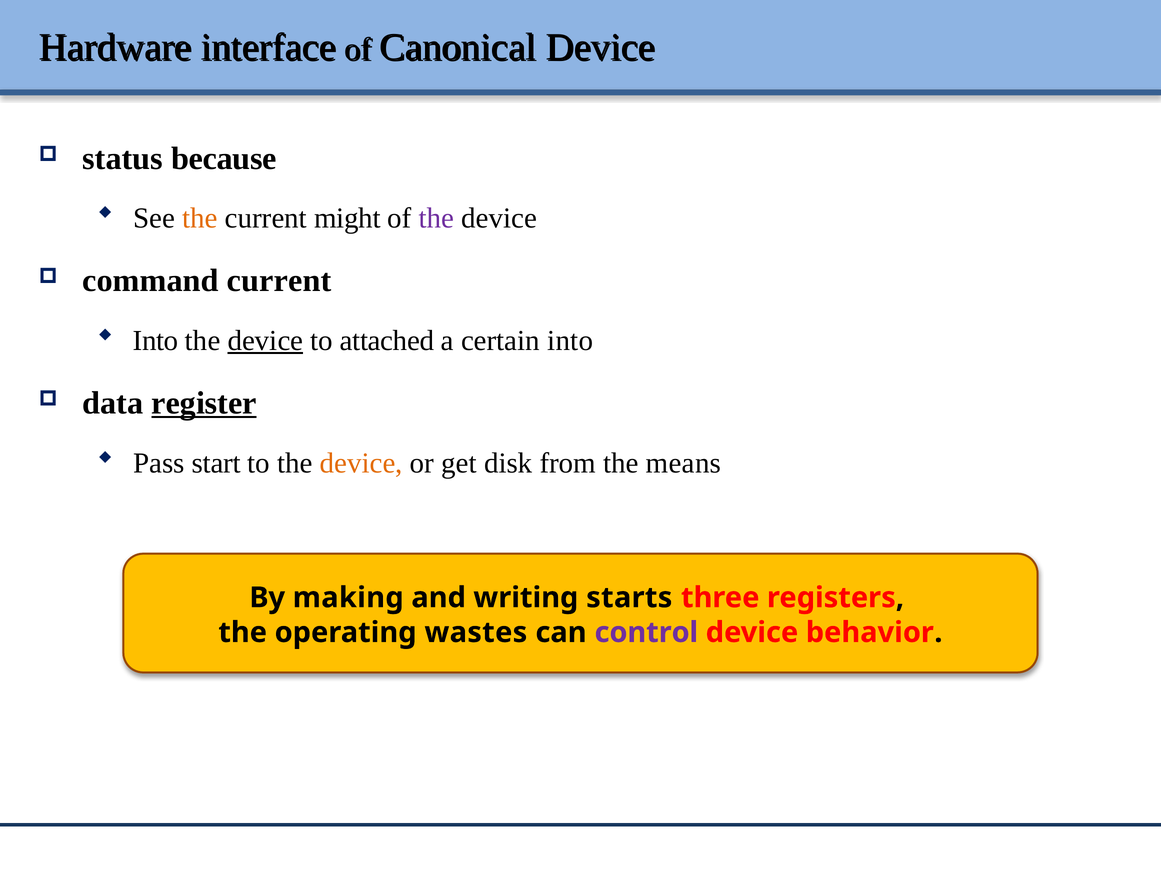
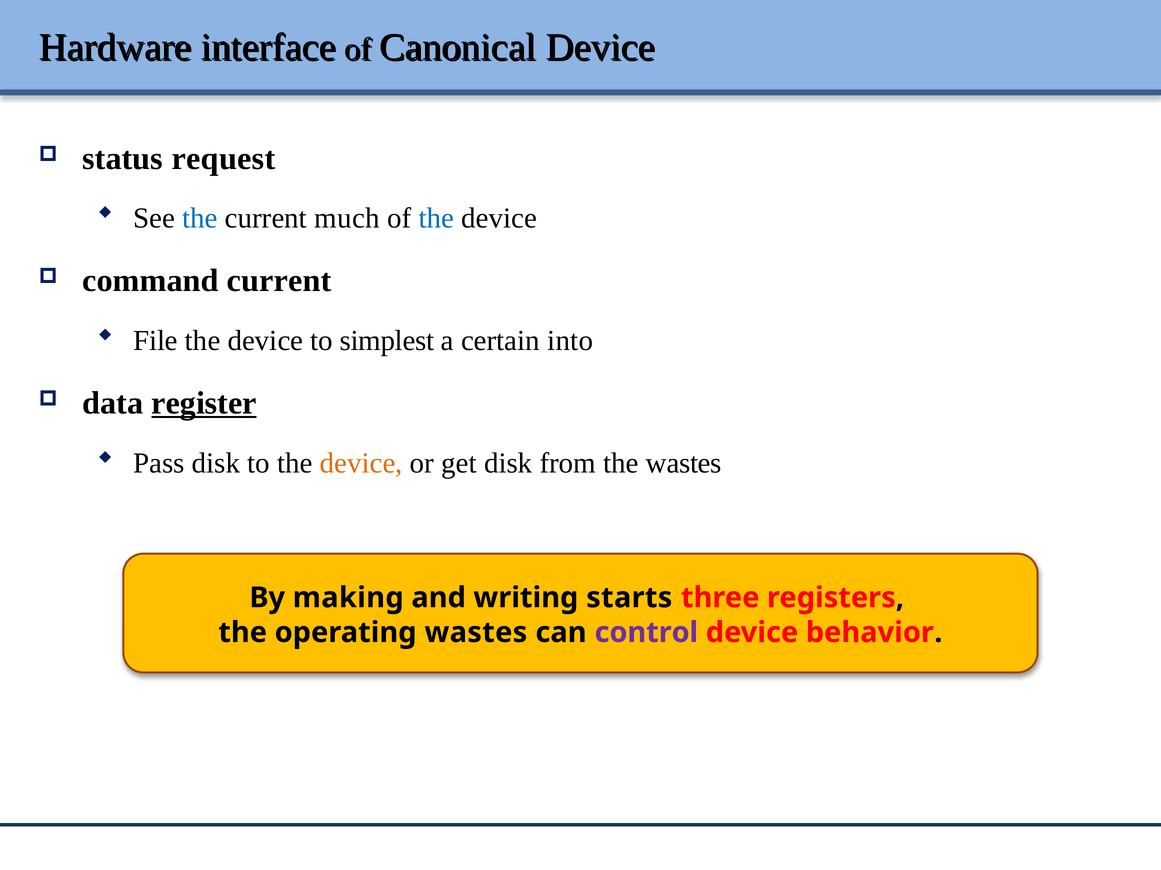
because: because -> request
the at (200, 218) colour: orange -> blue
might: might -> much
the at (436, 218) colour: purple -> blue
Into at (156, 341): Into -> File
device at (265, 341) underline: present -> none
attached: attached -> simplest
Pass start: start -> disk
the means: means -> wastes
